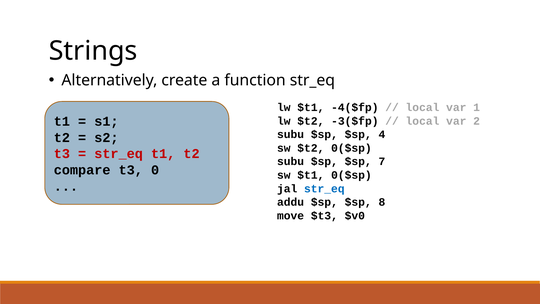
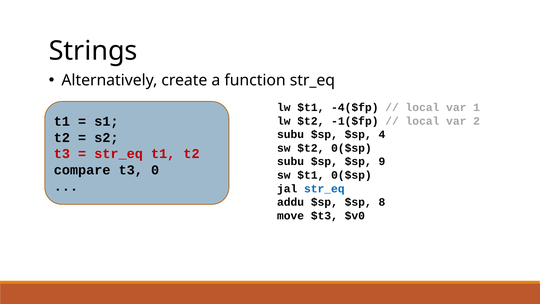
-3($fp: -3($fp -> -1($fp
7: 7 -> 9
